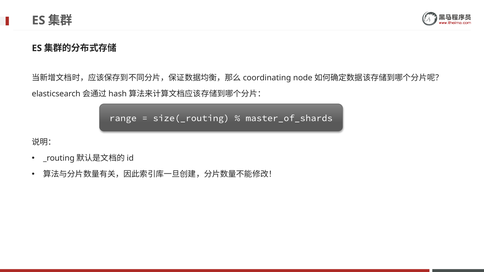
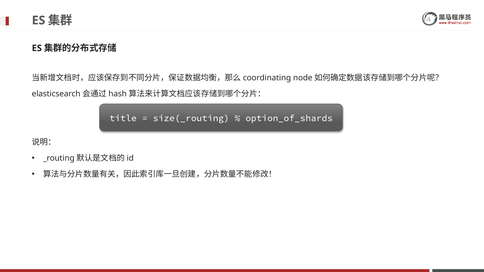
range: range -> title
master_of_shards: master_of_shards -> option_of_shards
